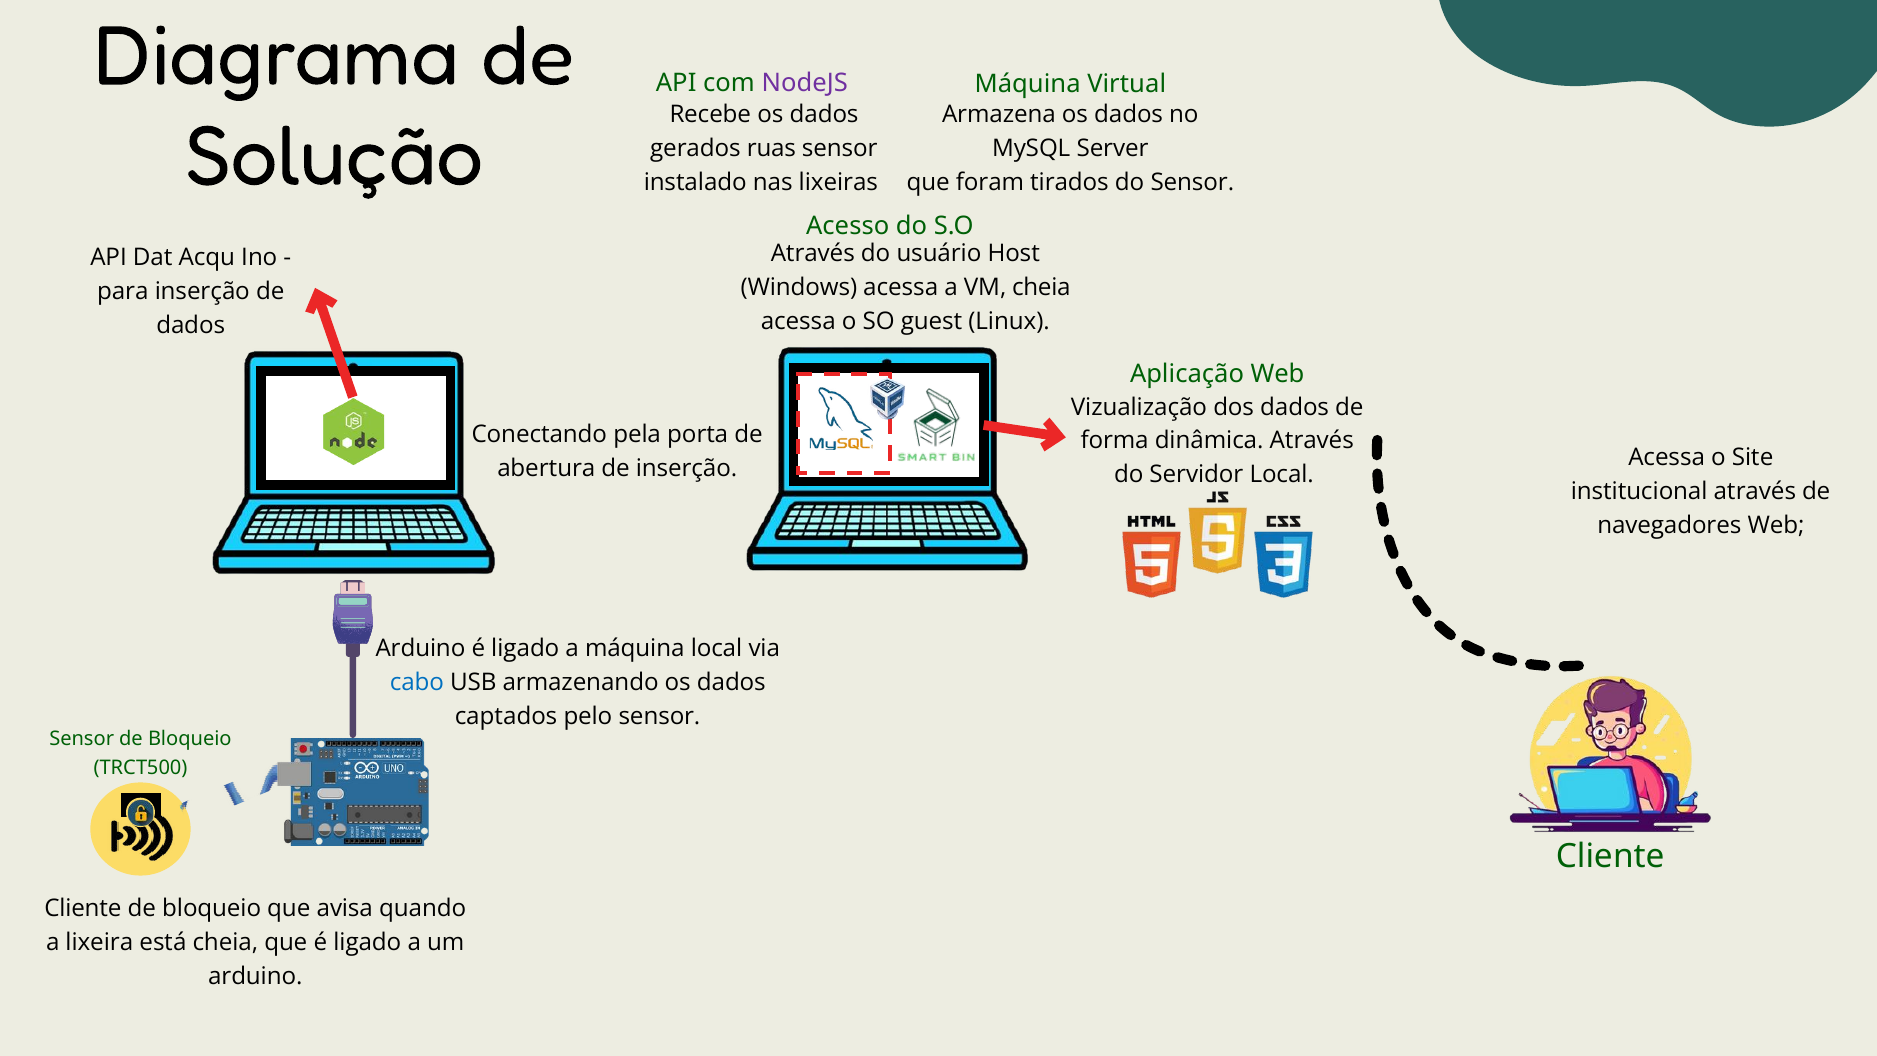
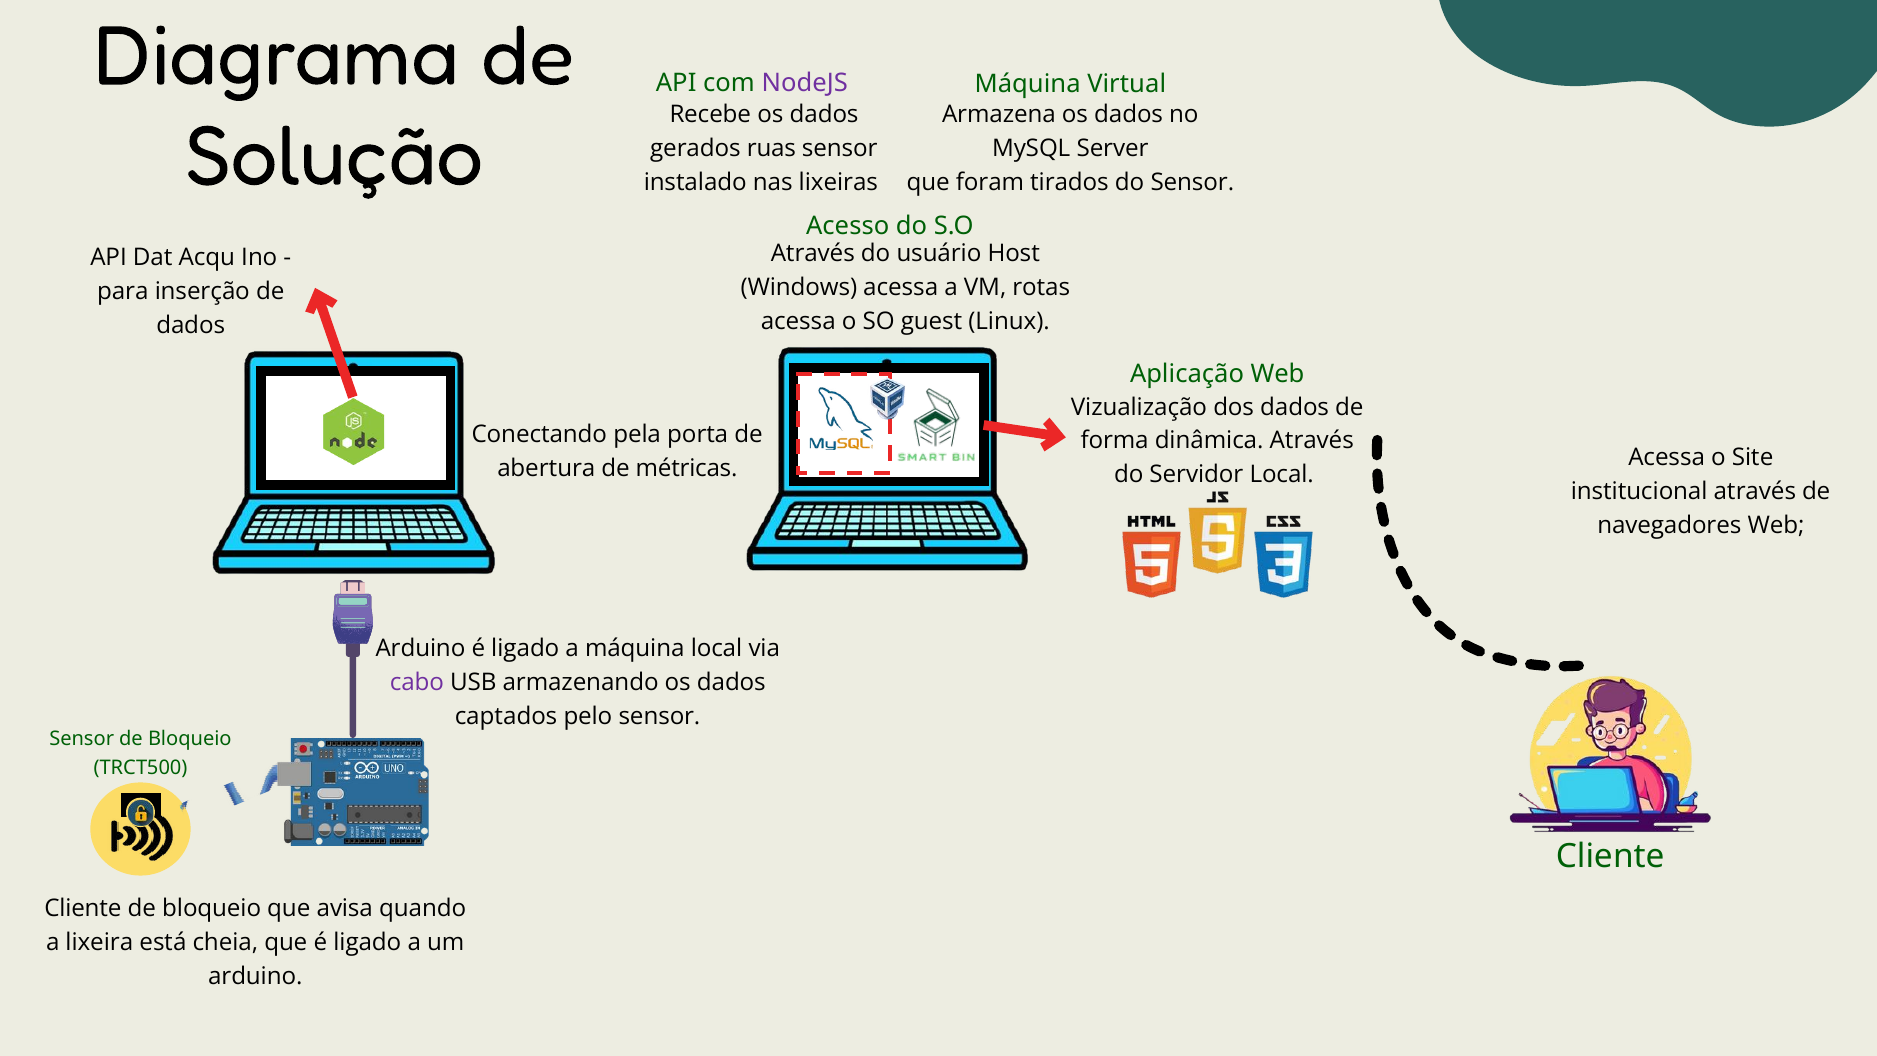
VM cheia: cheia -> rotas
de inserção: inserção -> métricas
cabo colour: blue -> purple
